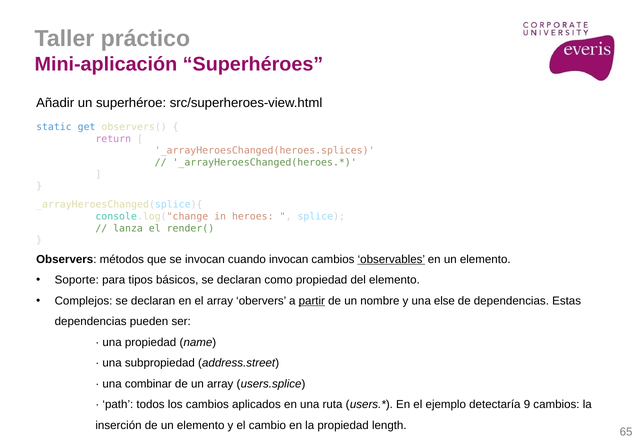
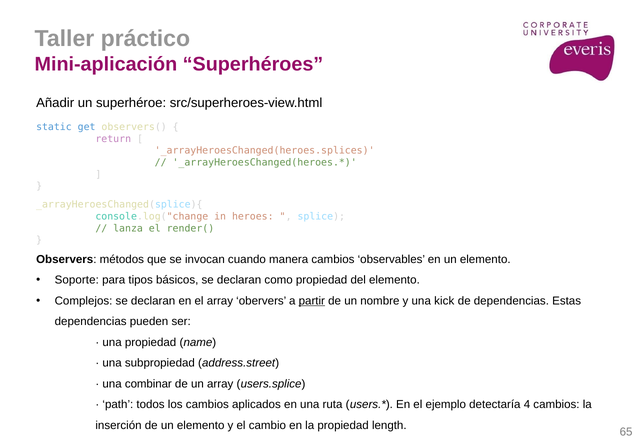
cuando invocan: invocan -> manera
observables underline: present -> none
else: else -> kick
9: 9 -> 4
